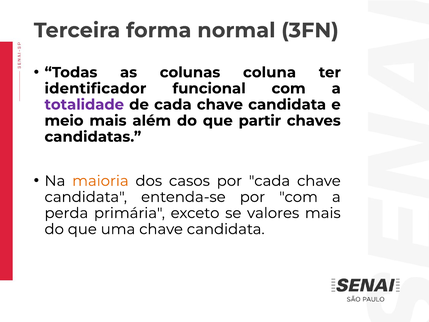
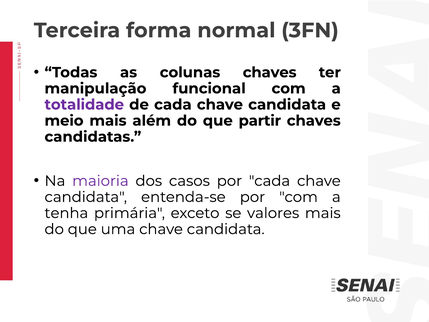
colunas coluna: coluna -> chaves
identificador: identificador -> manipulação
maioria colour: orange -> purple
perda: perda -> tenha
